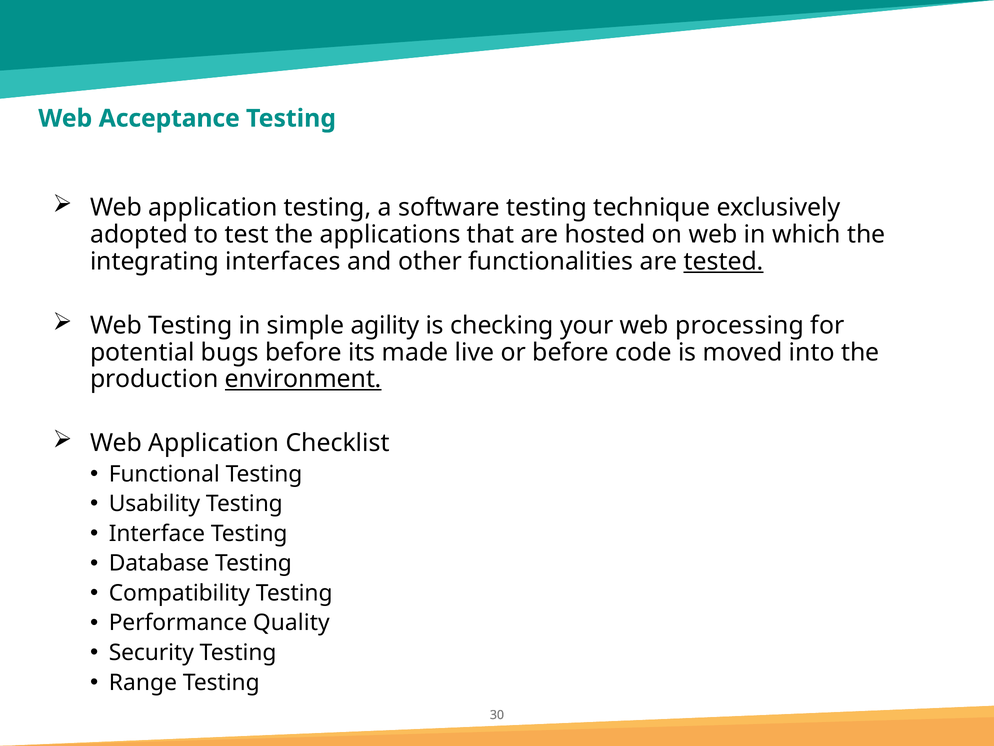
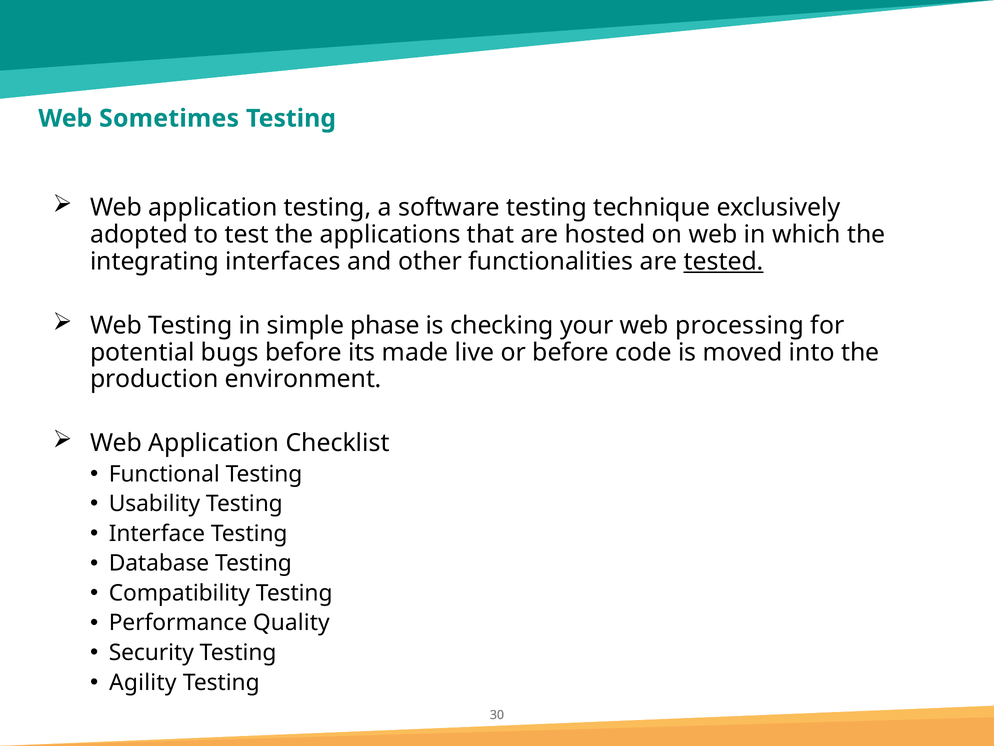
Acceptance: Acceptance -> Sometimes
agility: agility -> phase
environment underline: present -> none
Range: Range -> Agility
